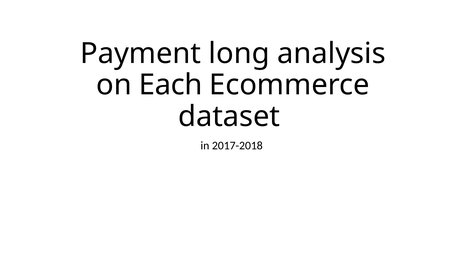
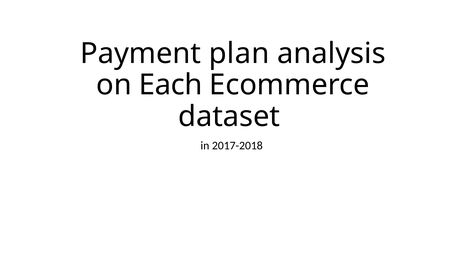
long: long -> plan
